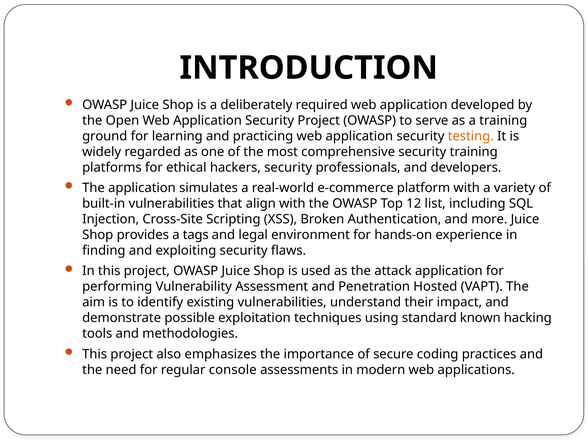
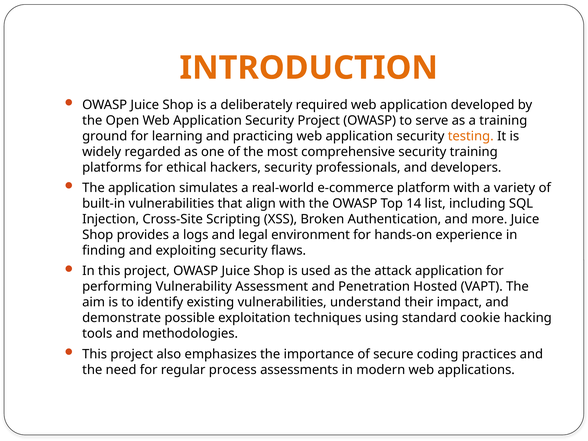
INTRODUCTION colour: black -> orange
12: 12 -> 14
tags: tags -> logs
known: known -> cookie
console: console -> process
